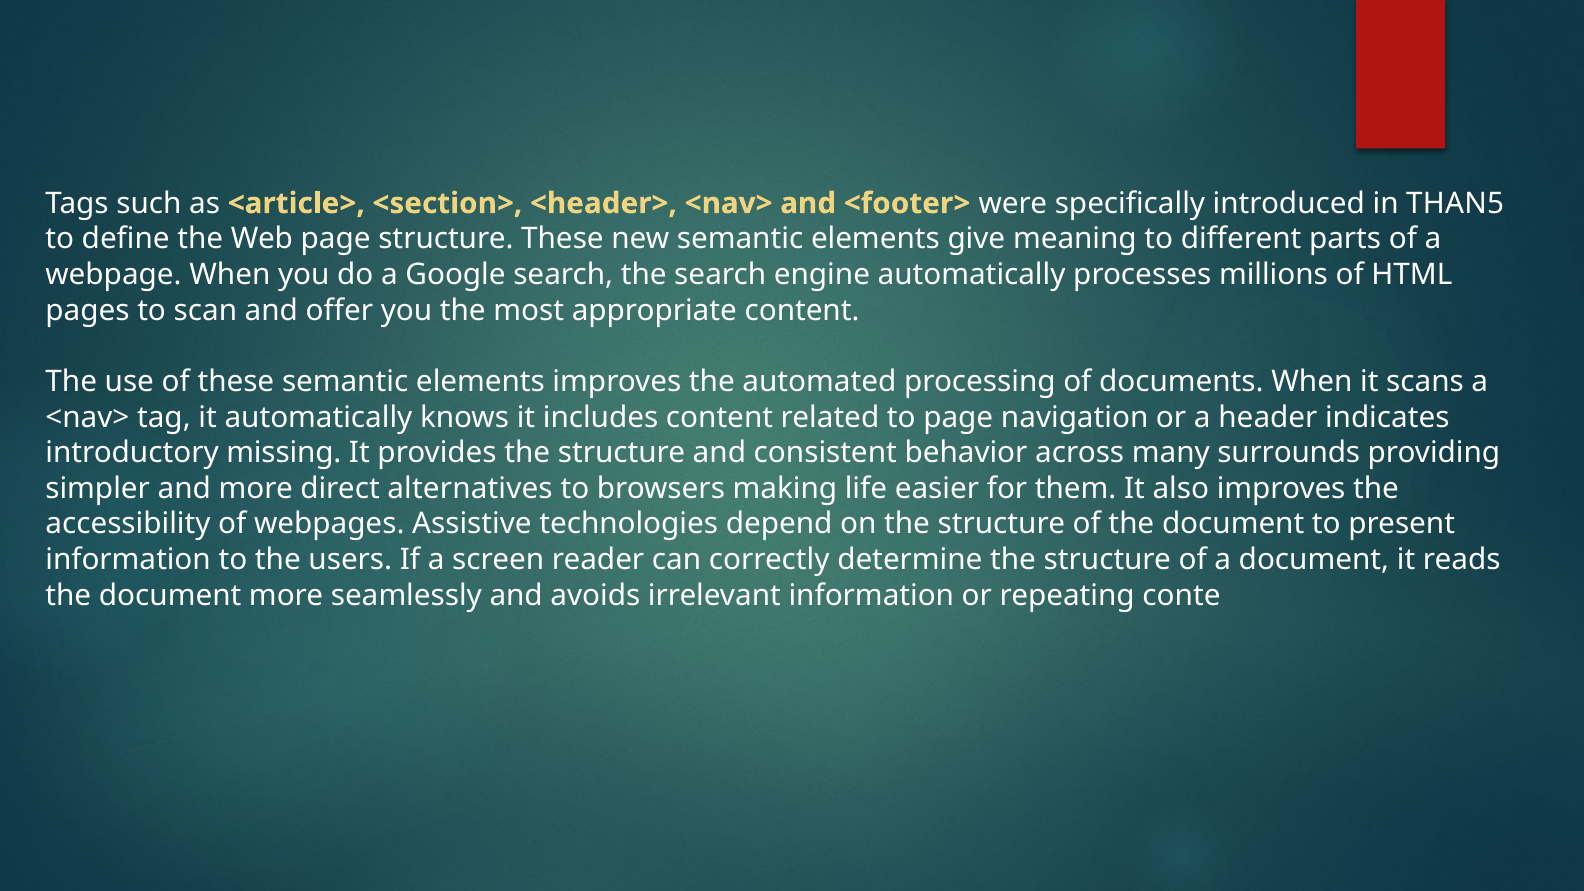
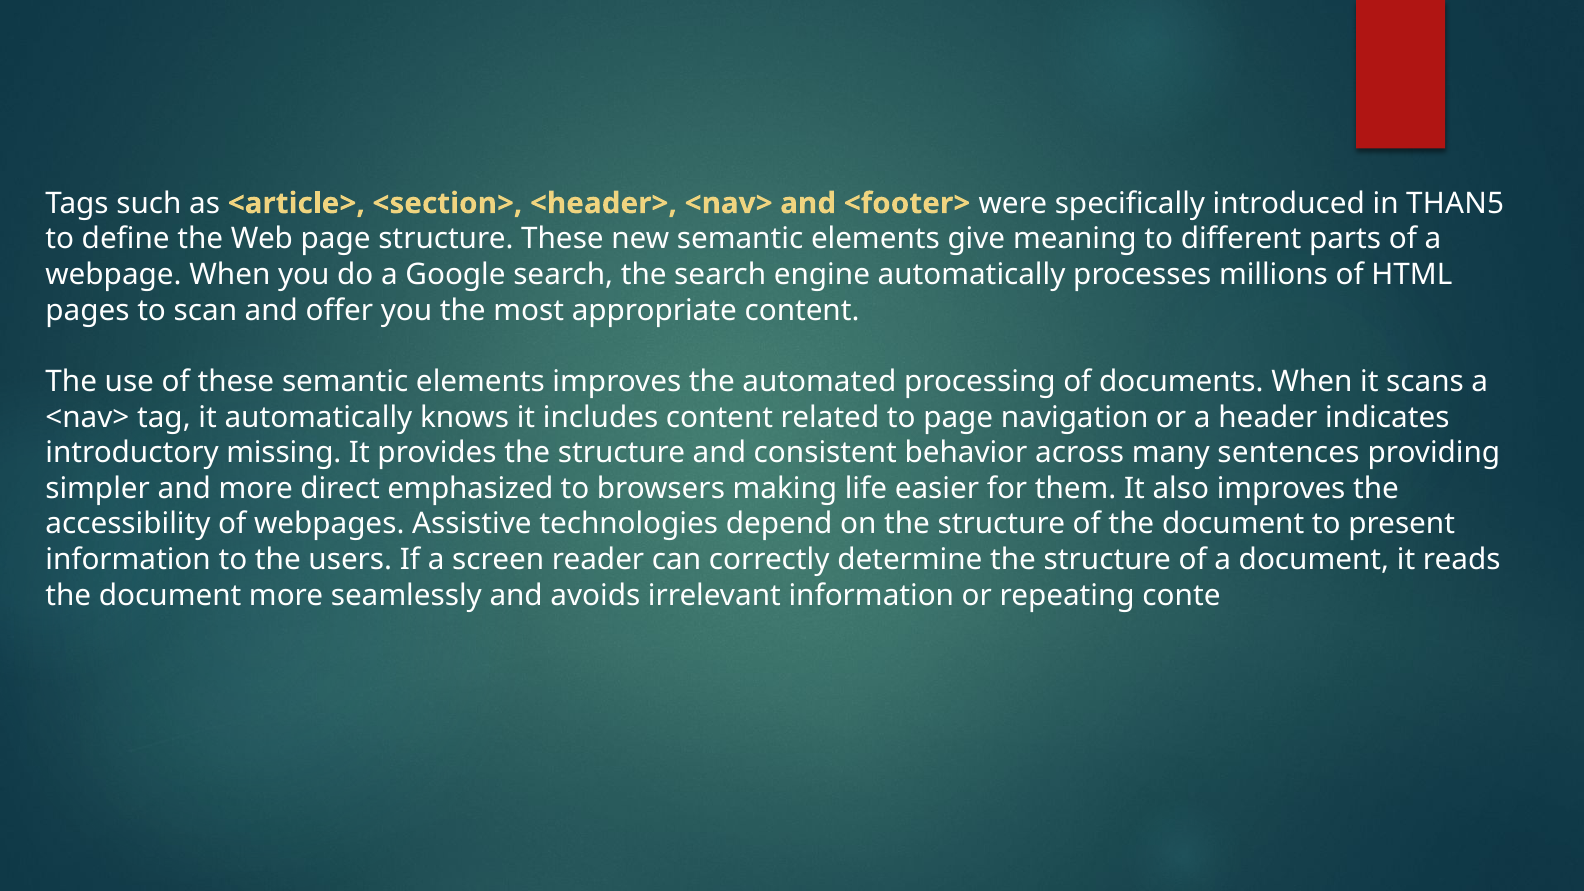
surrounds: surrounds -> sentences
alternatives: alternatives -> emphasized
